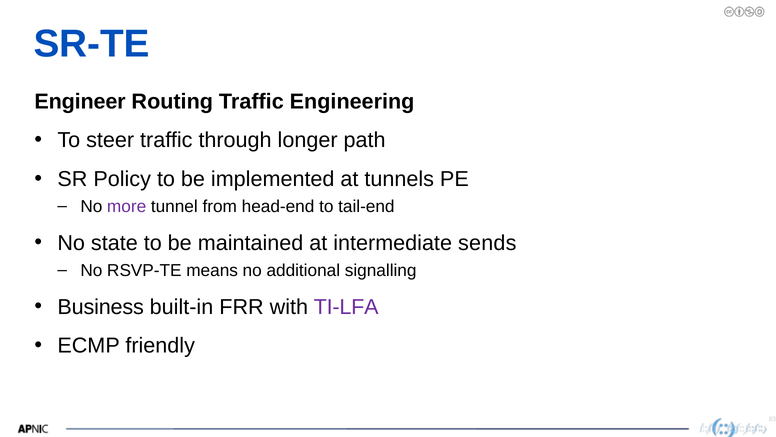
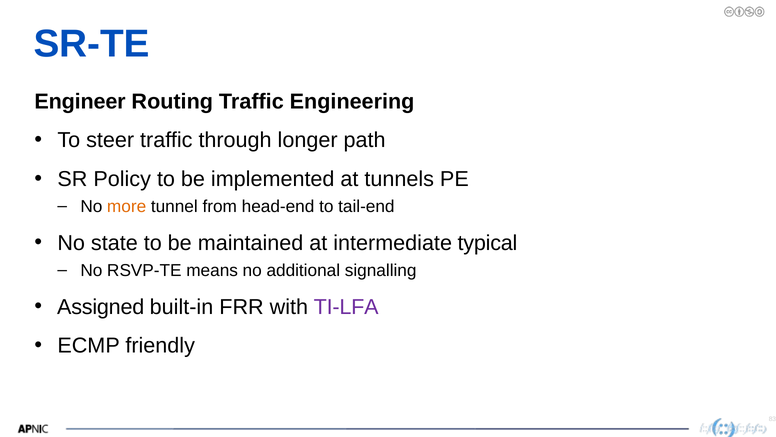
more colour: purple -> orange
sends: sends -> typical
Business: Business -> Assigned
